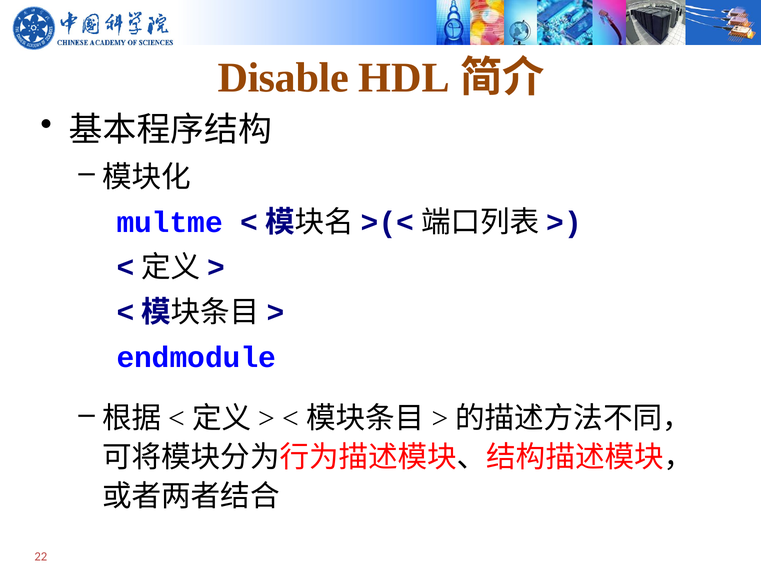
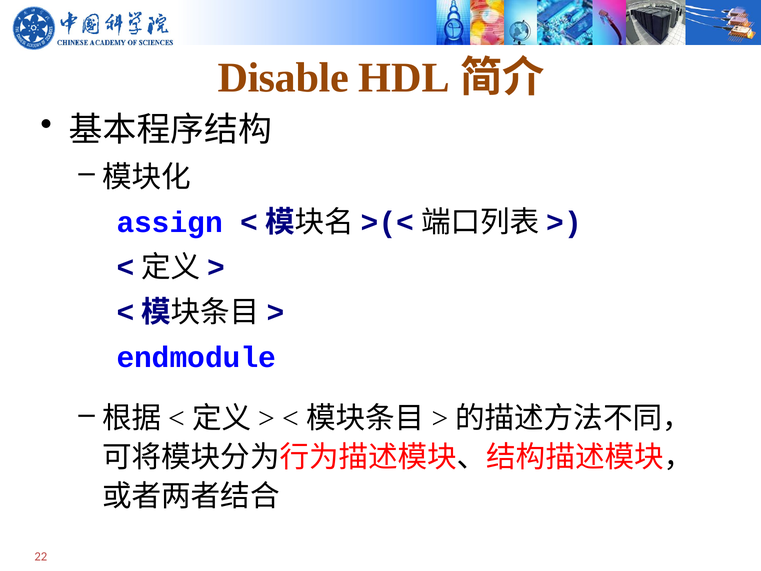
multme: multme -> assign
